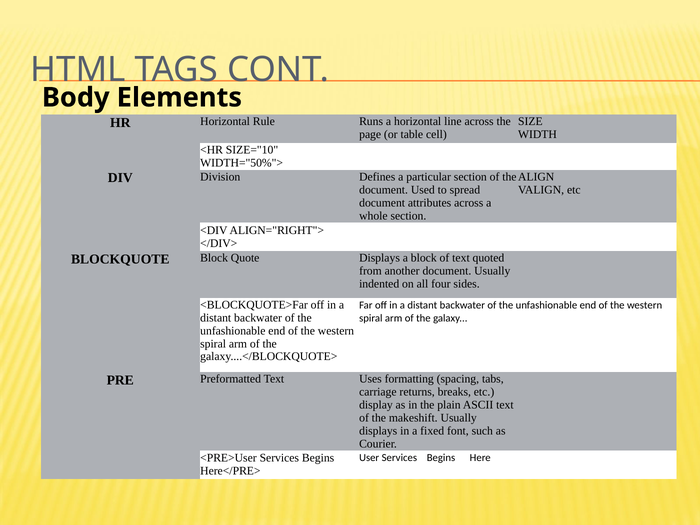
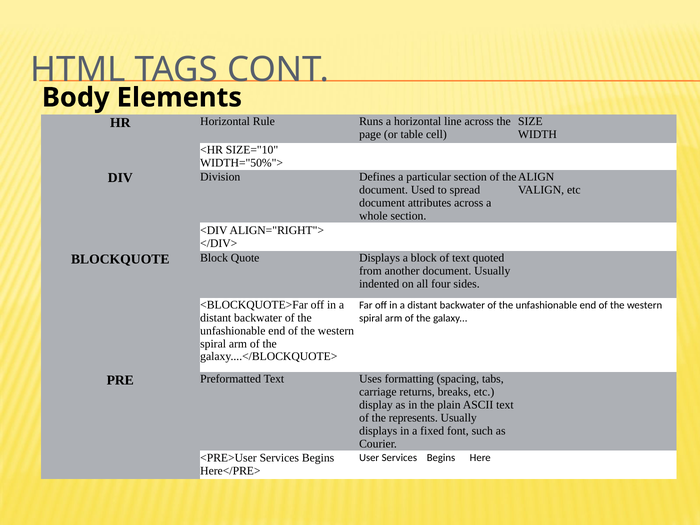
makeshift: makeshift -> represents
